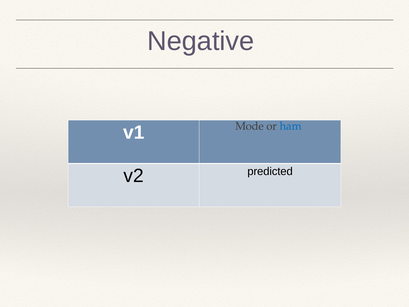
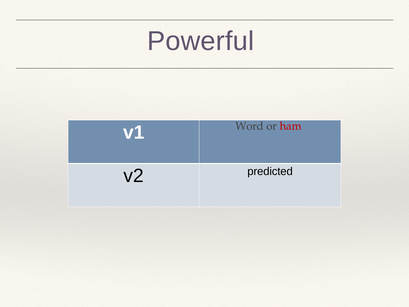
Negative: Negative -> Powerful
Mode: Mode -> Word
ham colour: blue -> red
